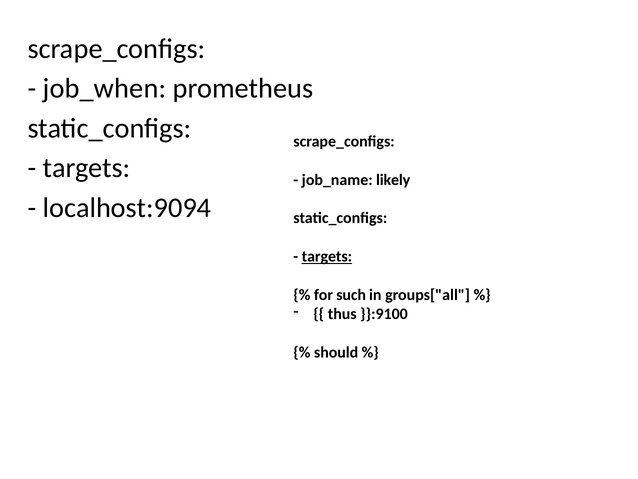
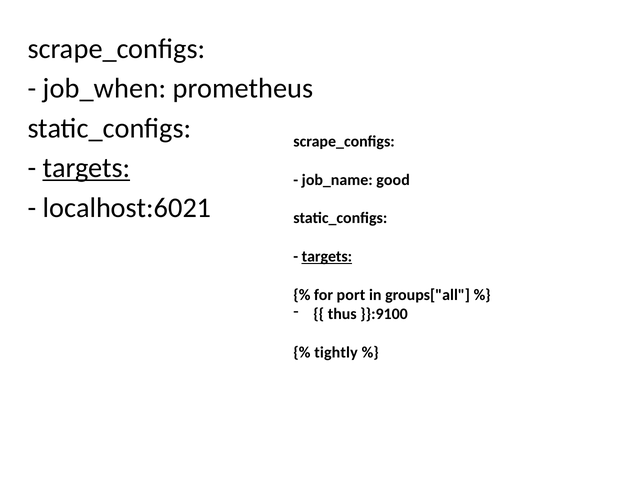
targets at (87, 168) underline: none -> present
likely: likely -> good
localhost:9094: localhost:9094 -> localhost:6021
such: such -> port
should: should -> tightly
